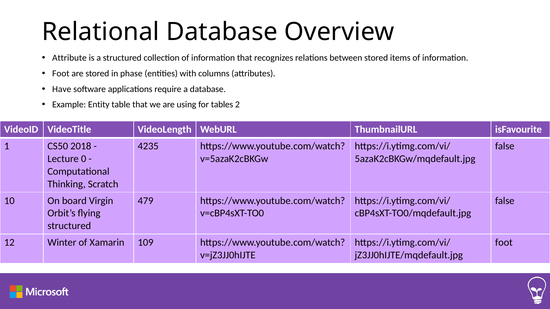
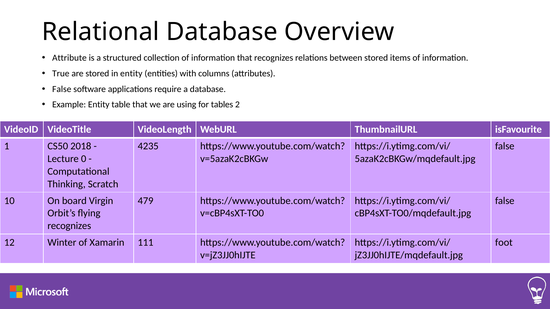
Foot at (61, 73): Foot -> True
in phase: phase -> entity
Have at (62, 89): Have -> False
structured at (69, 226): structured -> recognizes
109: 109 -> 111
